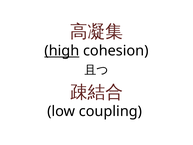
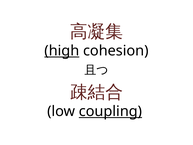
coupling underline: none -> present
